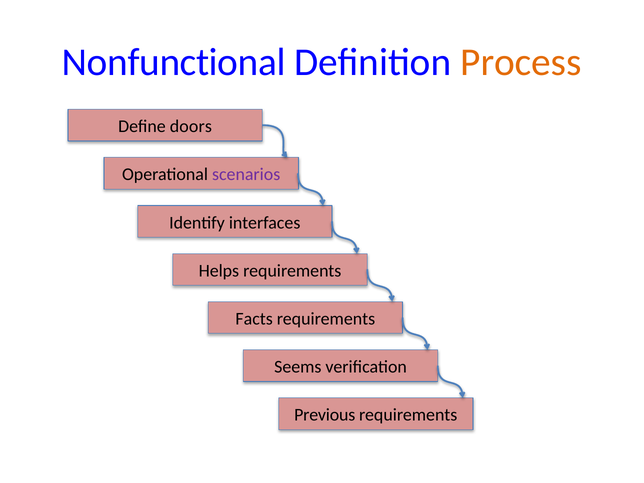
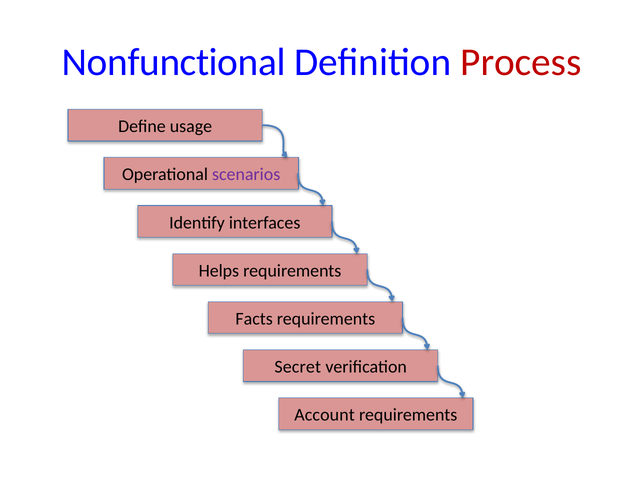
Process colour: orange -> red
doors: doors -> usage
Seems: Seems -> Secret
Previous: Previous -> Account
